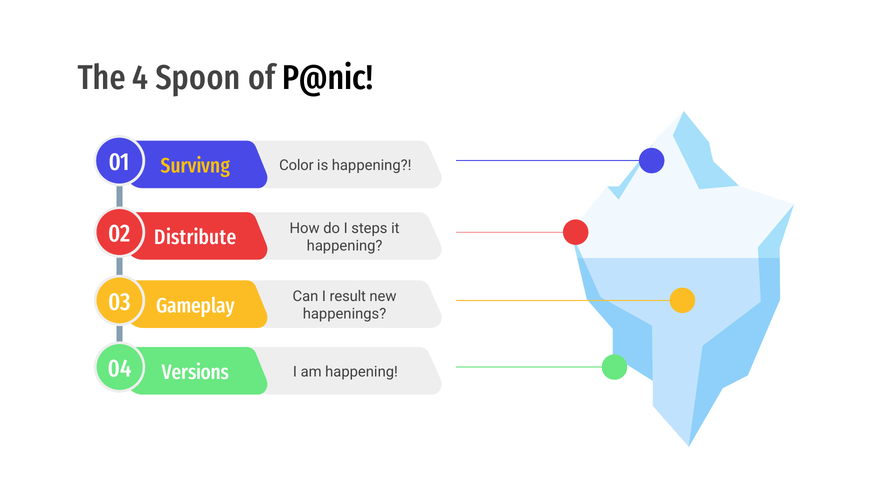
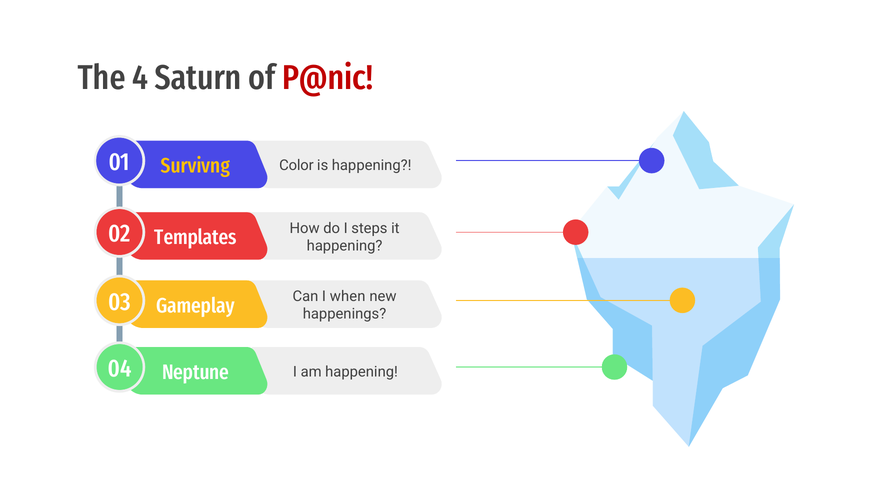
Spoon: Spoon -> Saturn
P@nic colour: black -> red
Distribute: Distribute -> Templates
result: result -> when
Versions: Versions -> Neptune
